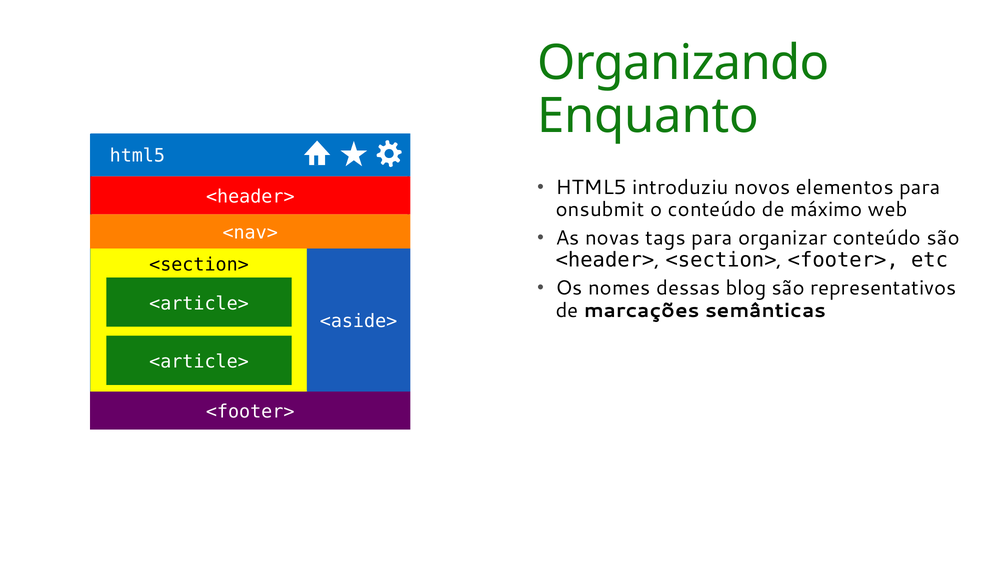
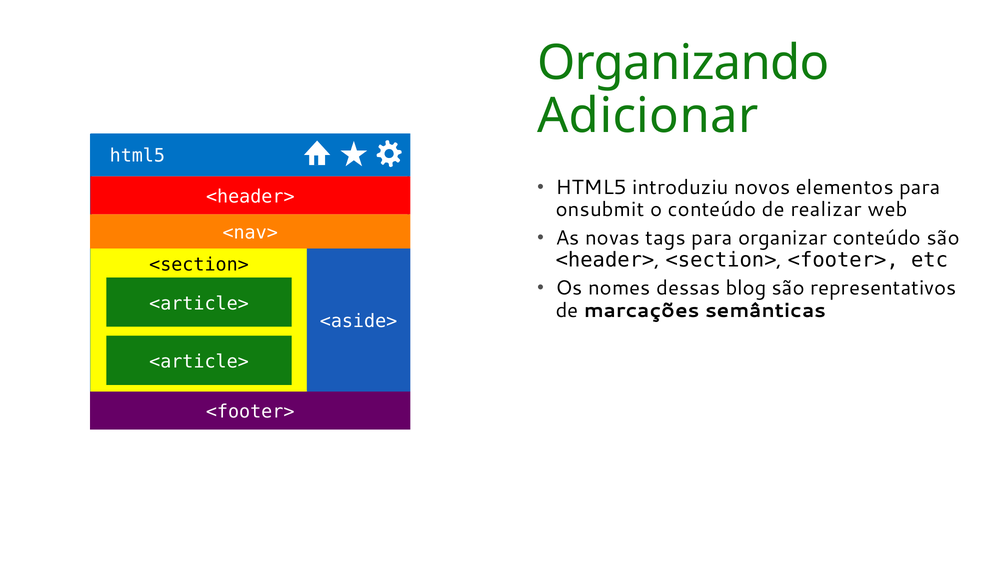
Enquanto: Enquanto -> Adicionar
máximo: máximo -> realizar
